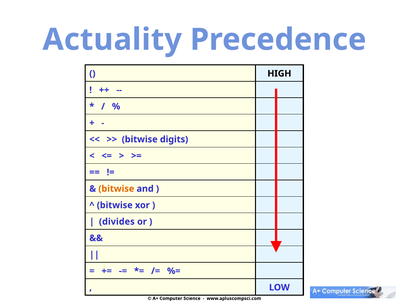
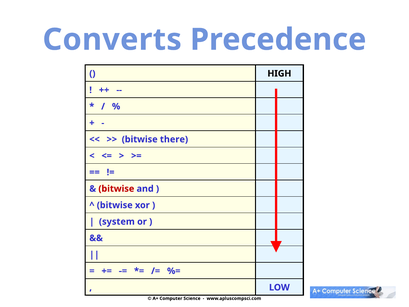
Actuality: Actuality -> Converts
digits: digits -> there
bitwise at (116, 189) colour: orange -> red
divides: divides -> system
